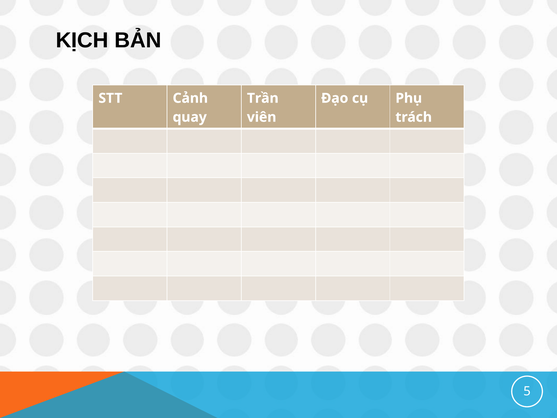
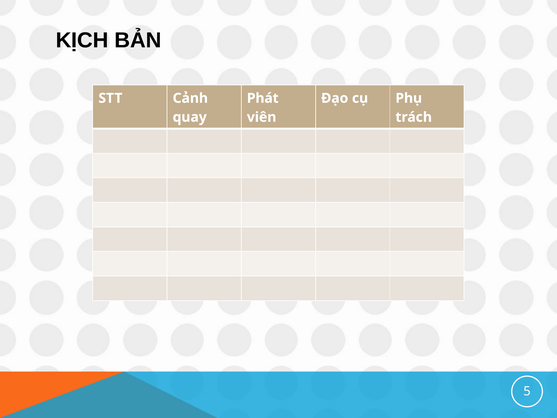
Trần: Trần -> Phát
